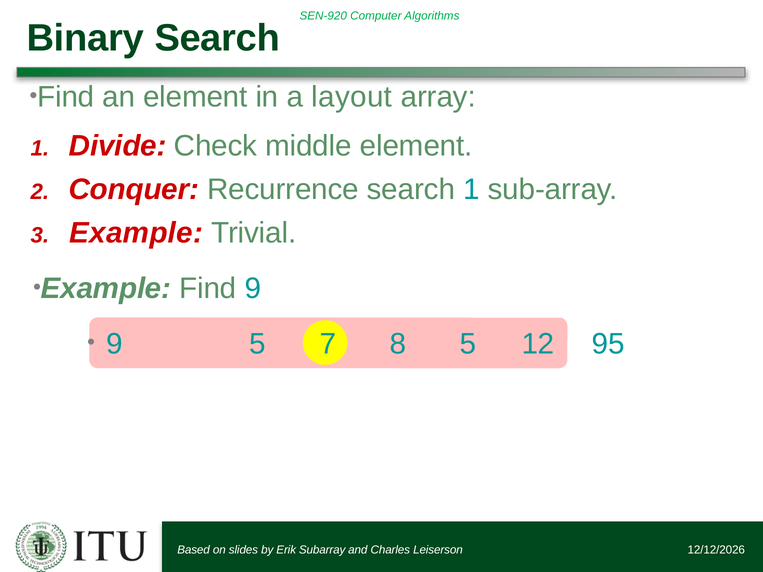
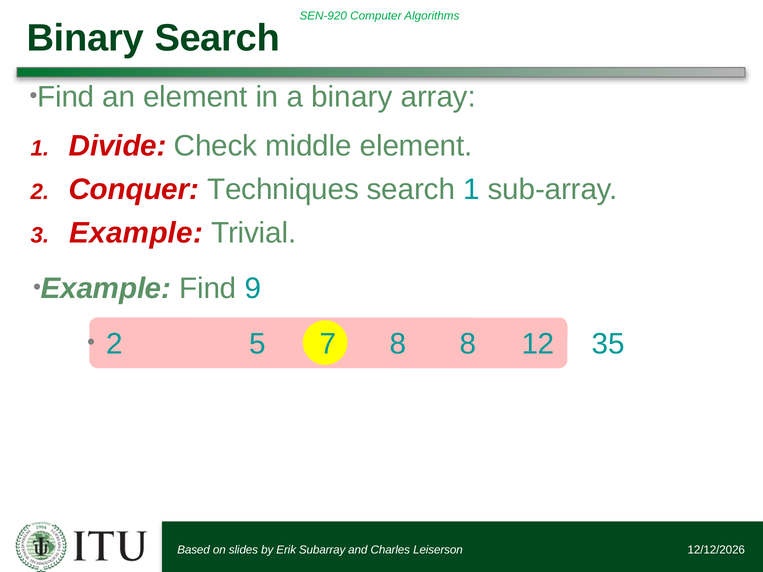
a layout: layout -> binary
Recurrence: Recurrence -> Techniques
9 at (114, 344): 9 -> 2
8 5: 5 -> 8
95: 95 -> 35
